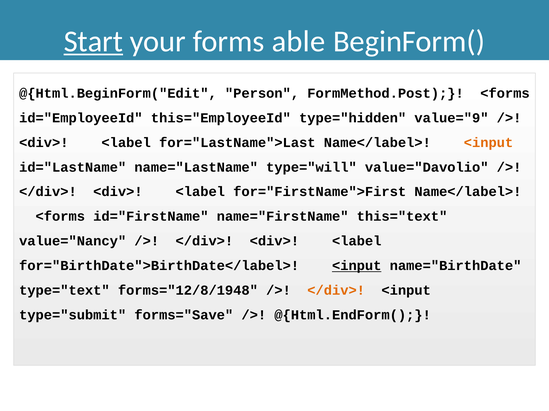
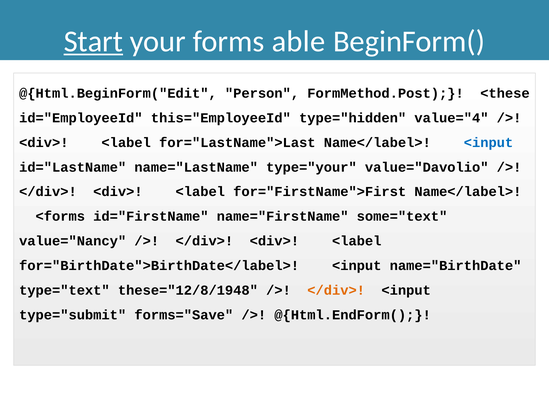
FormMethod.Post <forms: <forms -> <these
value="9: value="9 -> value="4
<input at (489, 143) colour: orange -> blue
type="will: type="will -> type="your
this="text: this="text -> some="text
<input at (357, 266) underline: present -> none
forms="12/8/1948: forms="12/8/1948 -> these="12/8/1948
